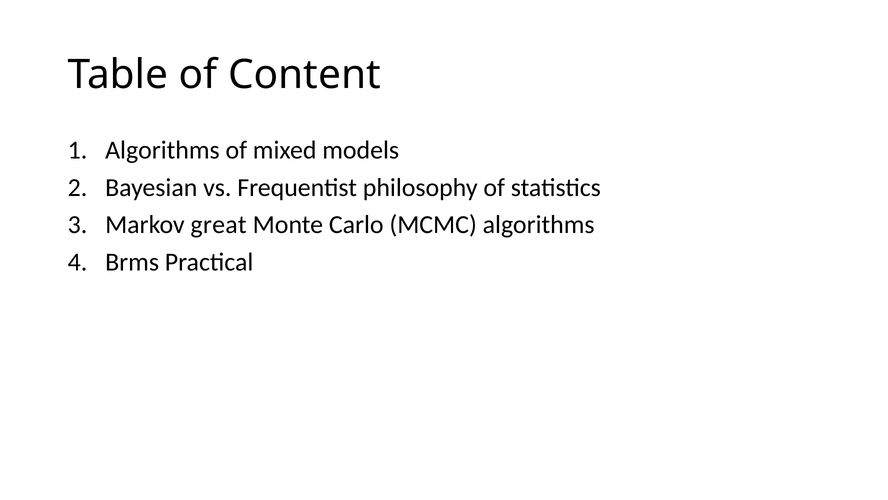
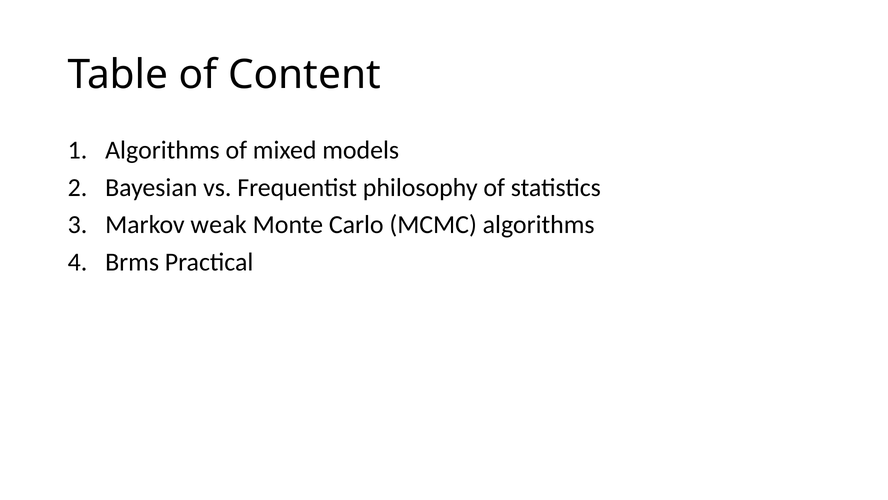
great: great -> weak
